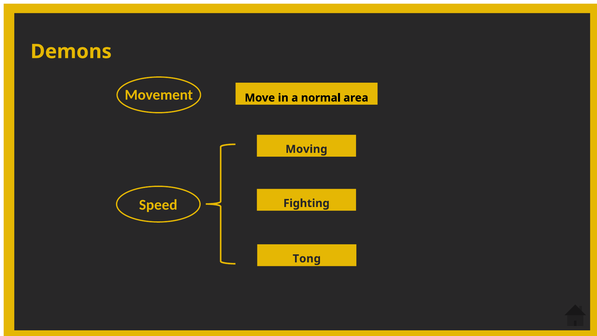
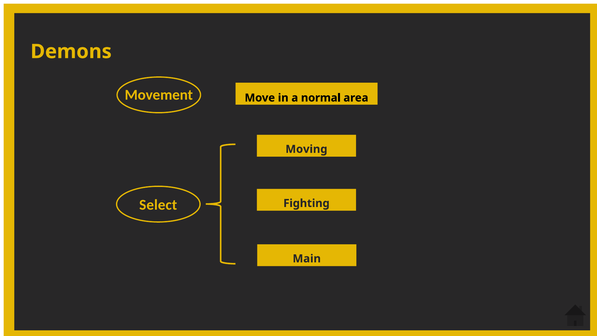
Speed: Speed -> Select
Tong: Tong -> Main
